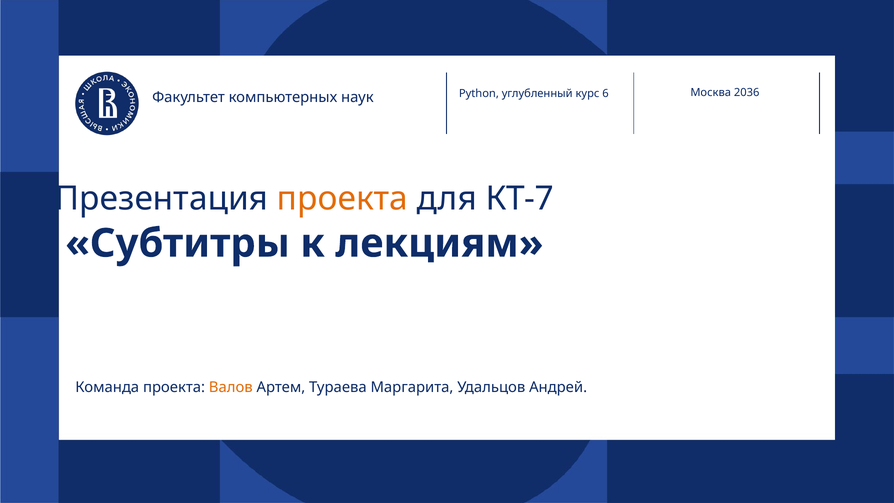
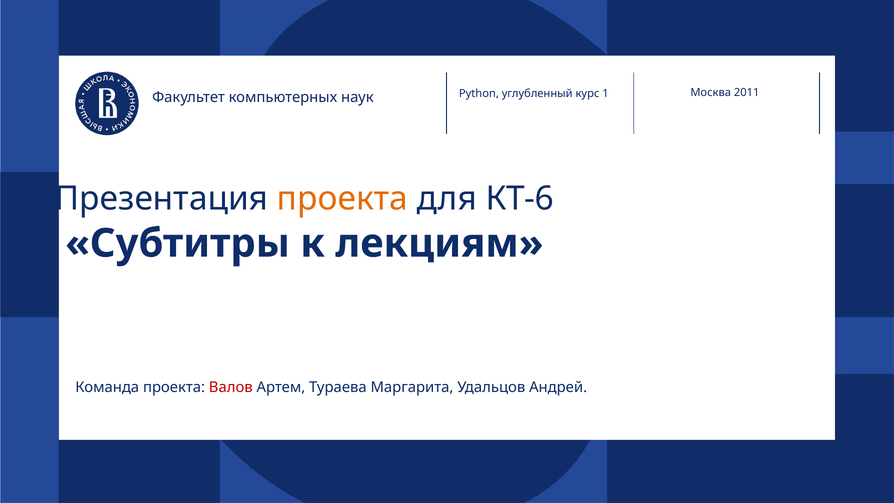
6: 6 -> 1
2036: 2036 -> 2011
КТ-7: КТ-7 -> КТ-6
Валов colour: orange -> red
